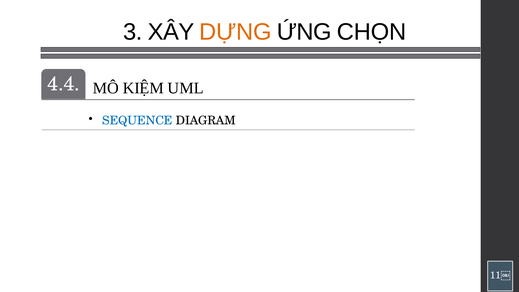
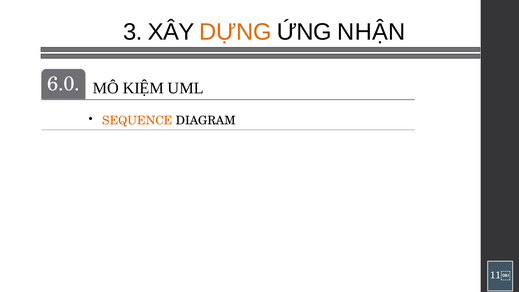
CHỌN: CHỌN -> NHẬN
4.4: 4.4 -> 6.0
SEQUENCE colour: blue -> orange
